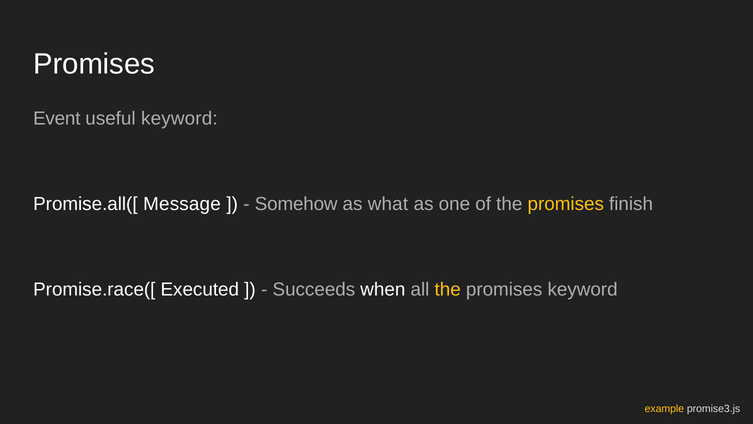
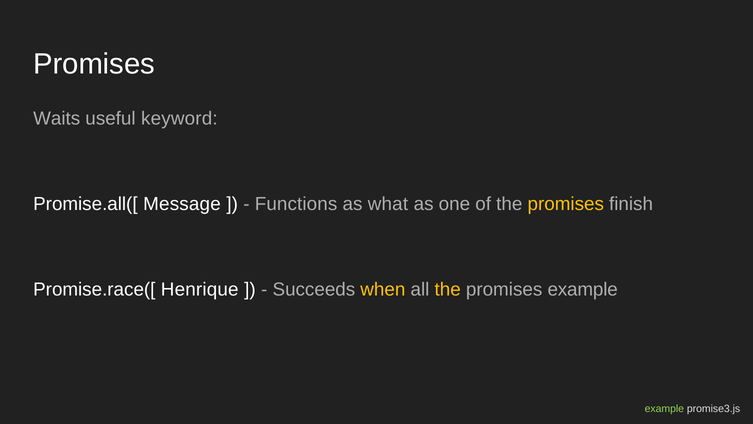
Event: Event -> Waits
Somehow: Somehow -> Functions
Executed: Executed -> Henrique
when colour: white -> yellow
keyword at (583, 289): keyword -> example
example at (664, 409) colour: yellow -> light green
